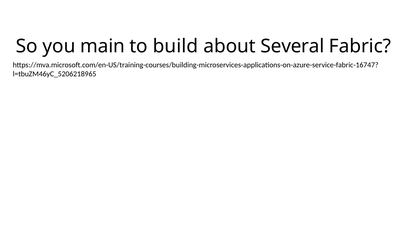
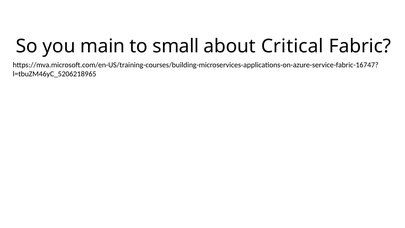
build: build -> small
Several: Several -> Critical
